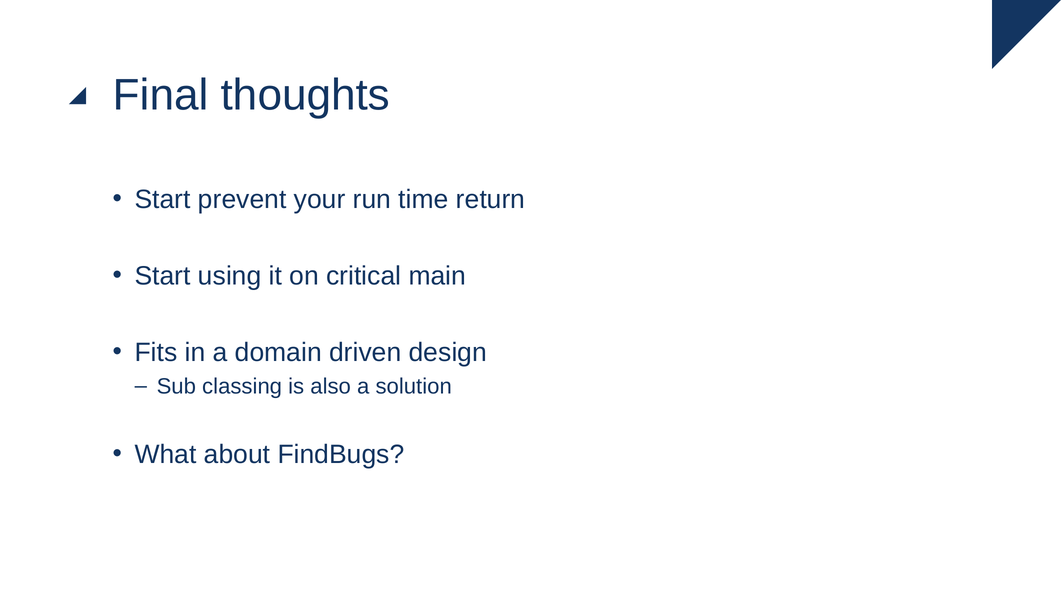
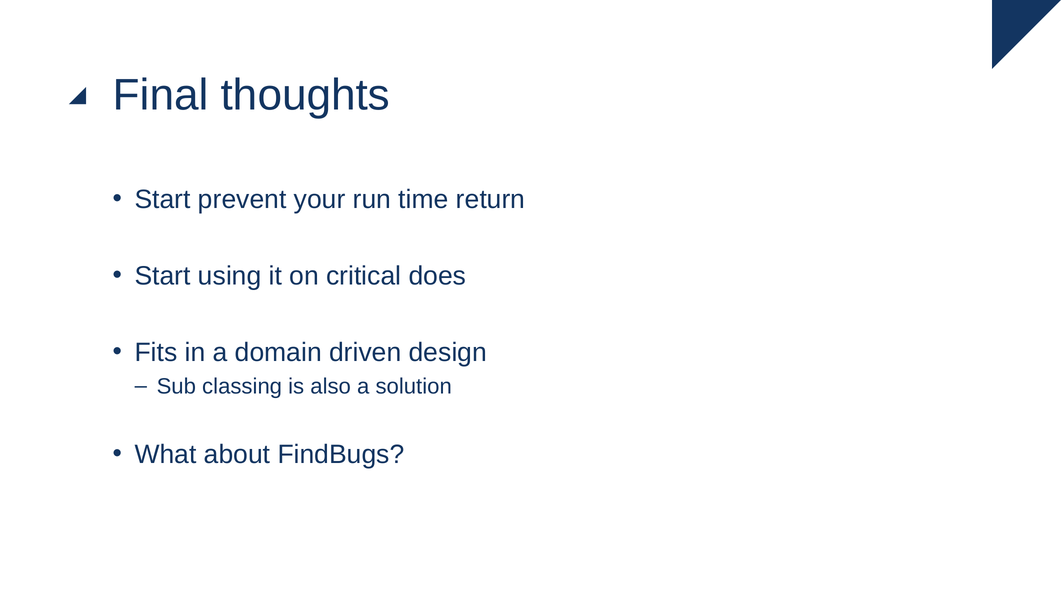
main: main -> does
